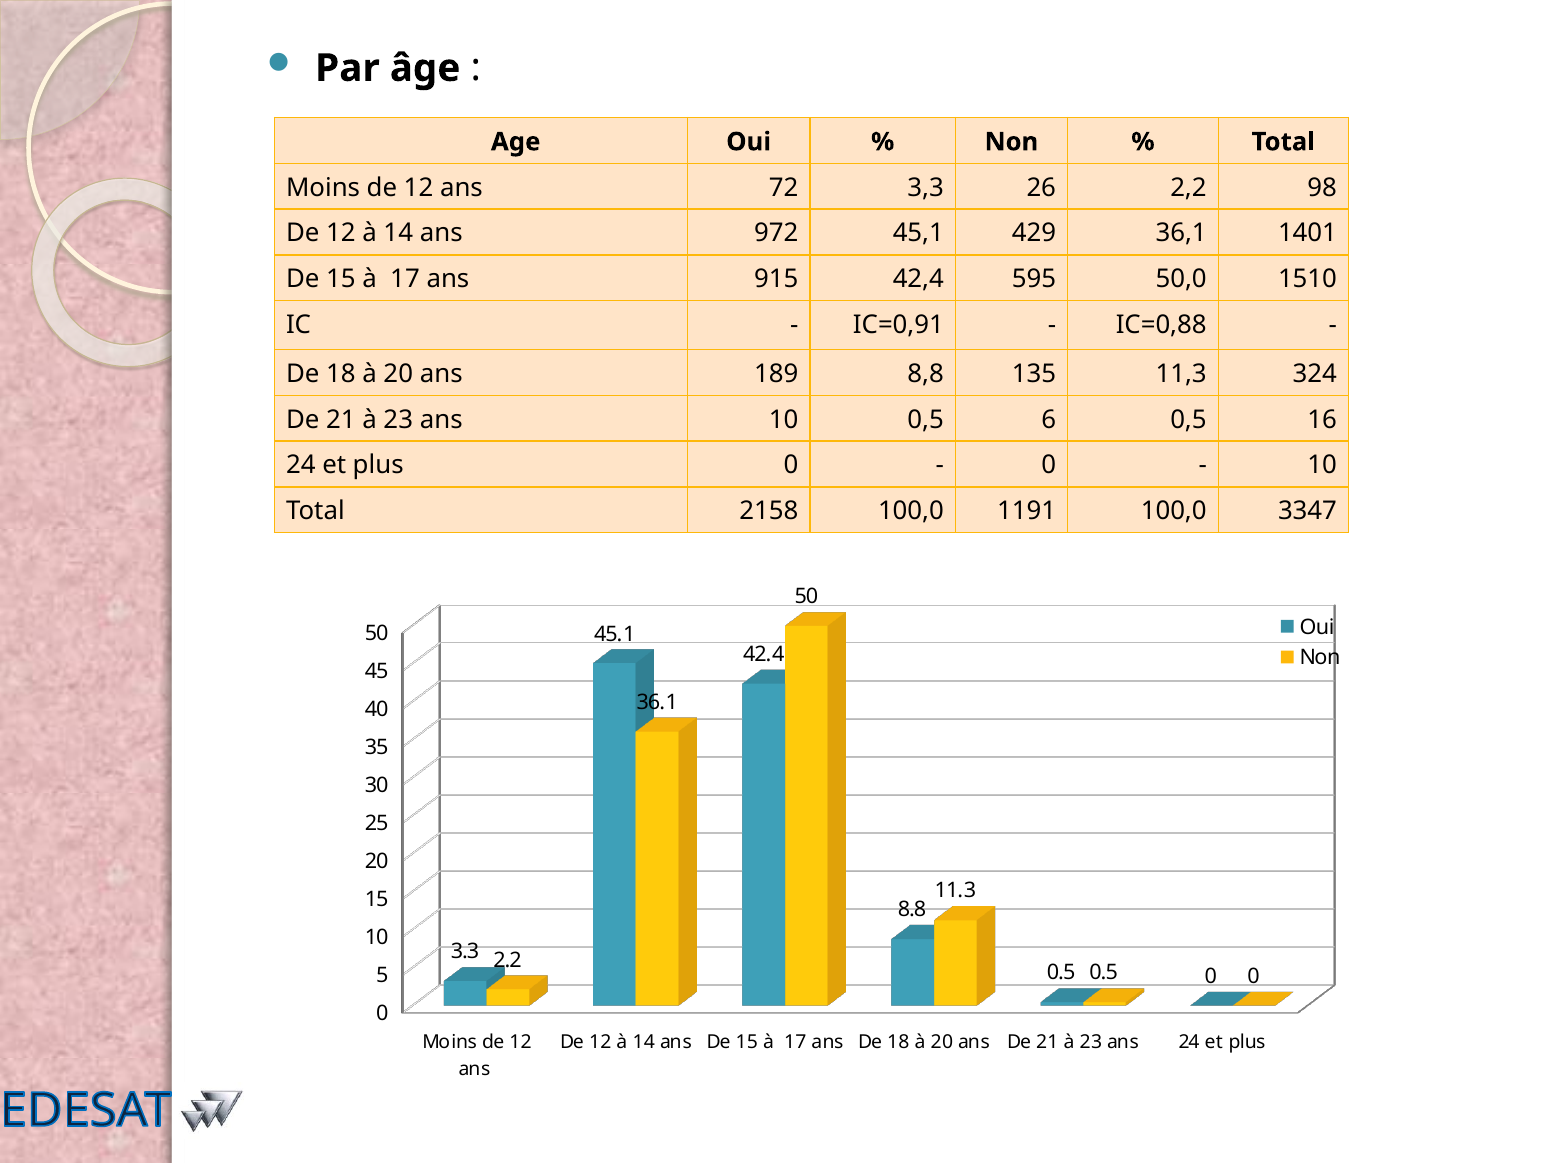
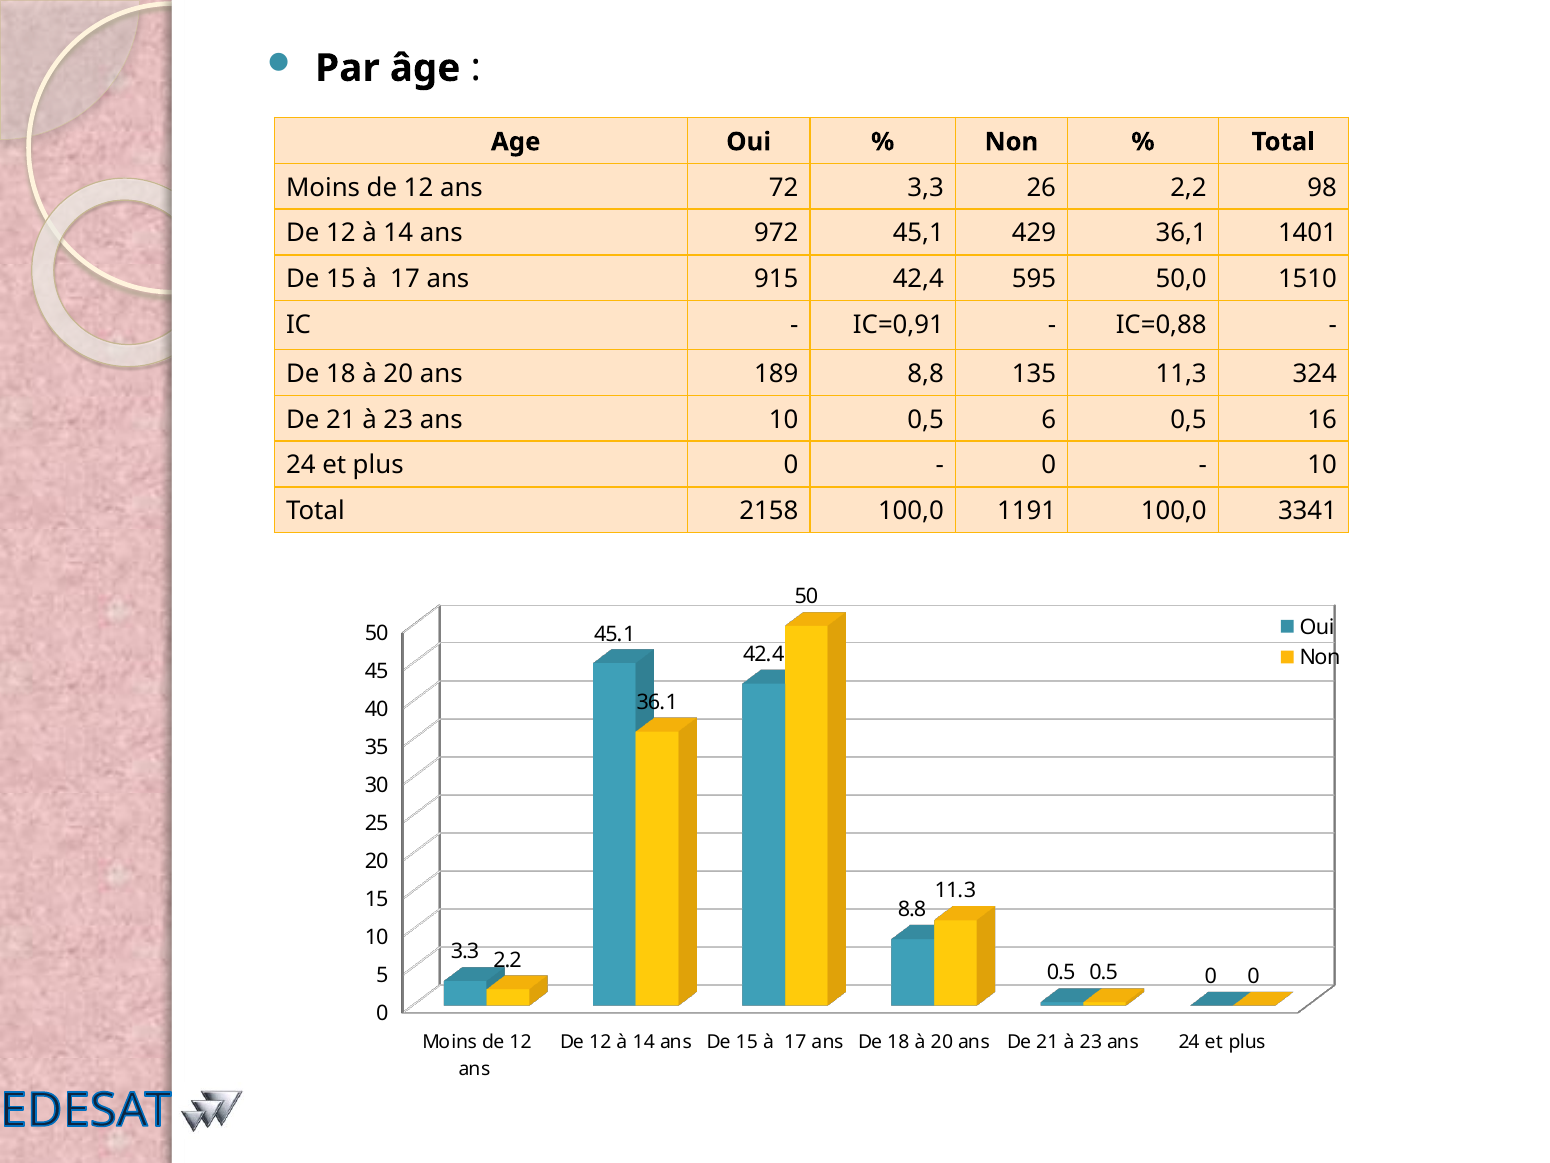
3347: 3347 -> 3341
